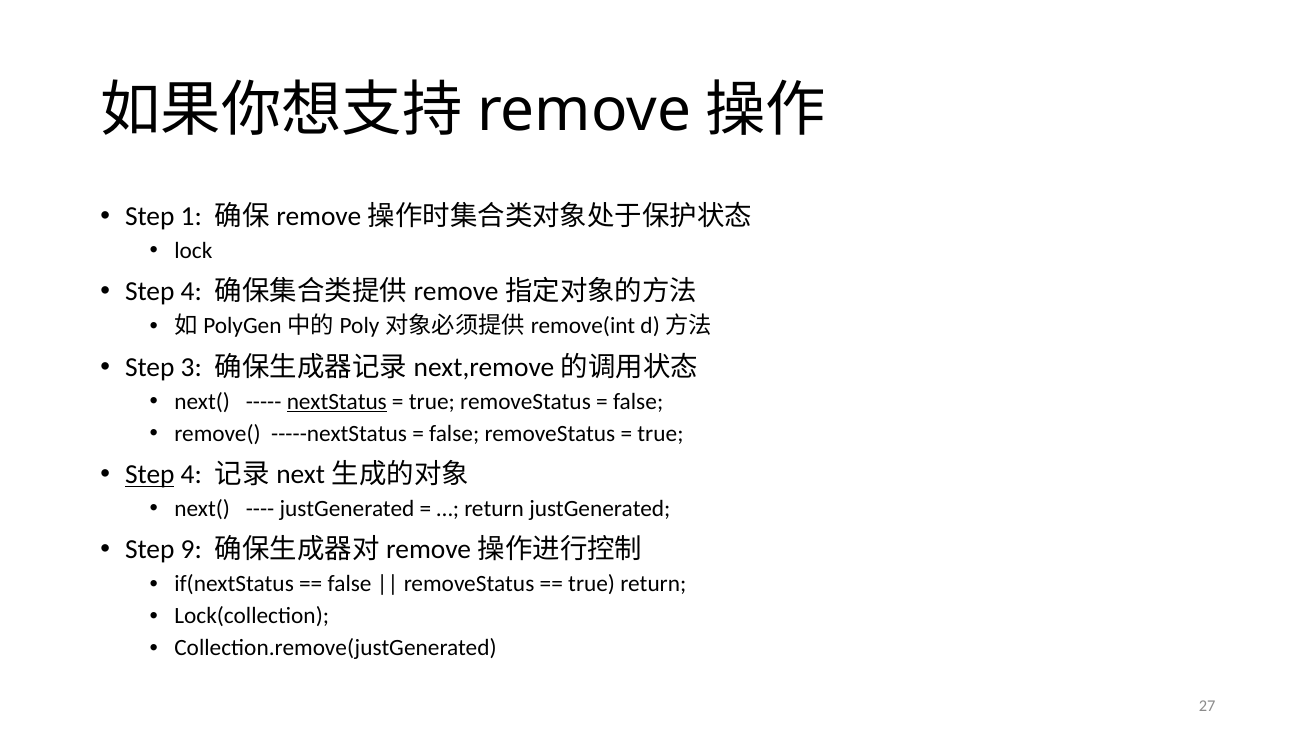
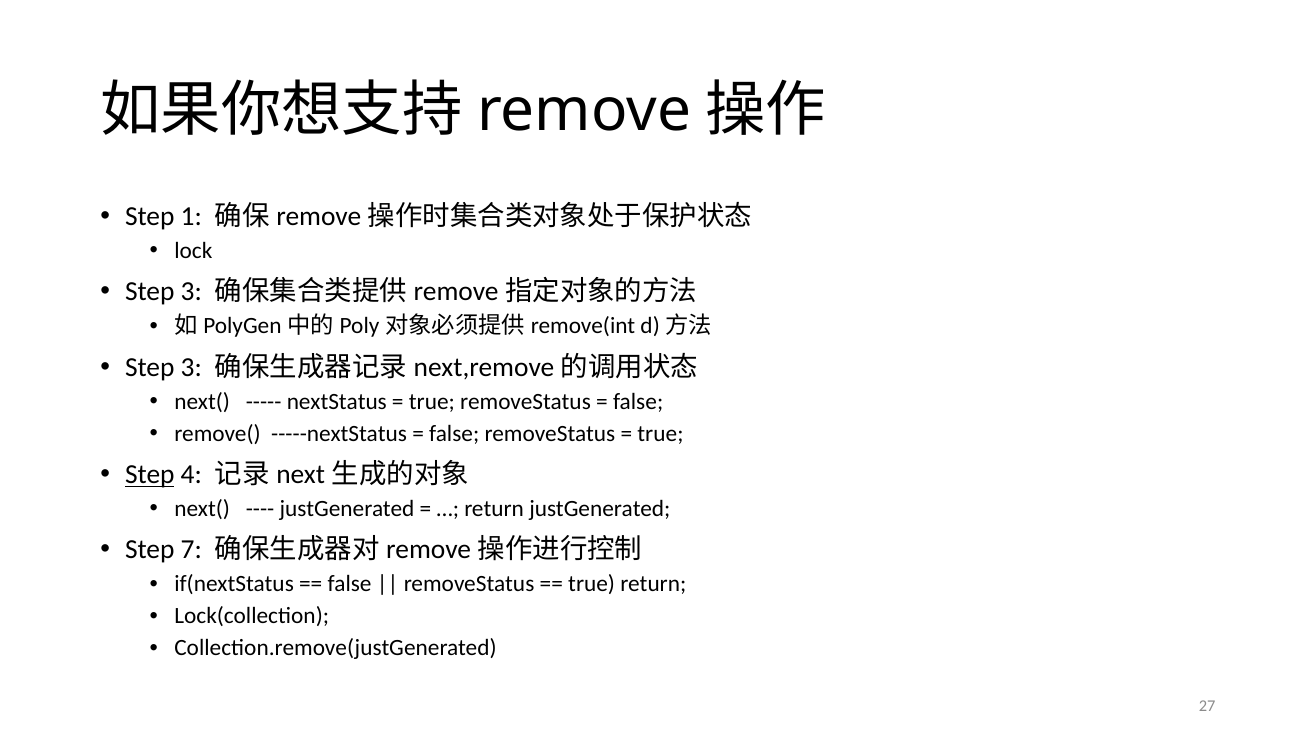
4 at (191, 292): 4 -> 3
nextStatus underline: present -> none
9: 9 -> 7
